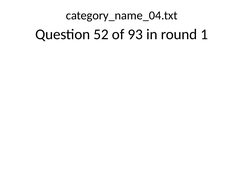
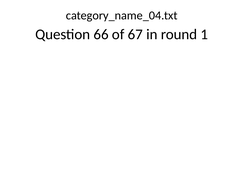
52: 52 -> 66
93: 93 -> 67
